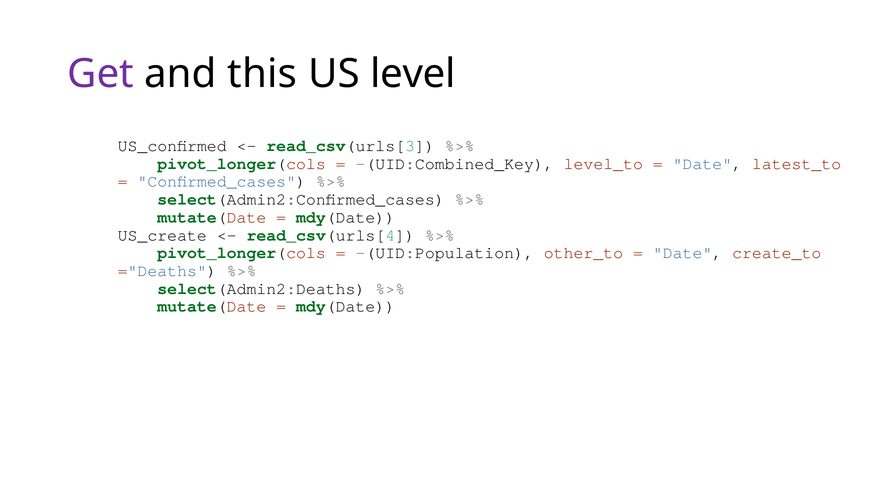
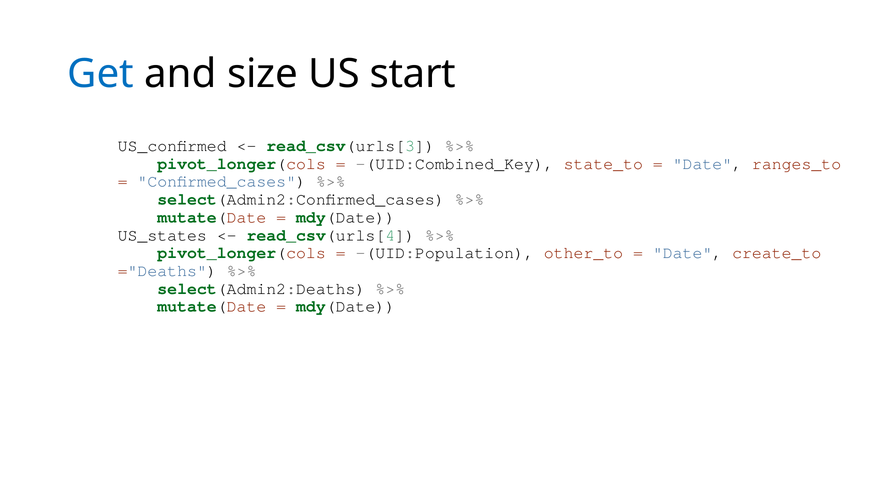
Get colour: purple -> blue
this: this -> size
level: level -> start
level_to: level_to -> state_to
latest_to: latest_to -> ranges_to
US_create: US_create -> US_states
